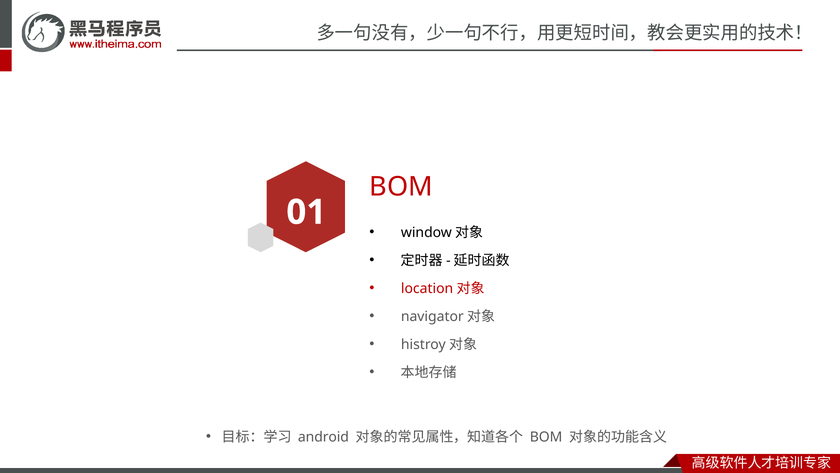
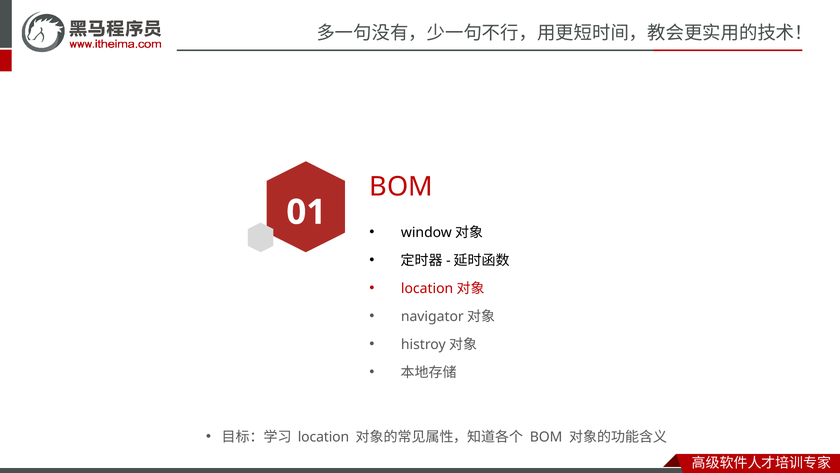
android: android -> location
